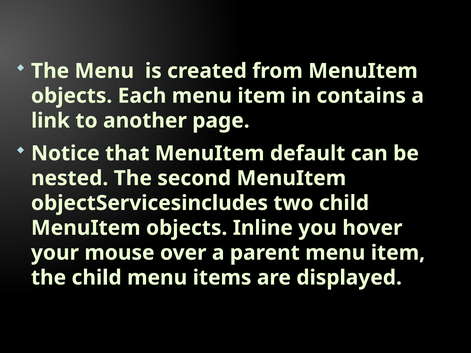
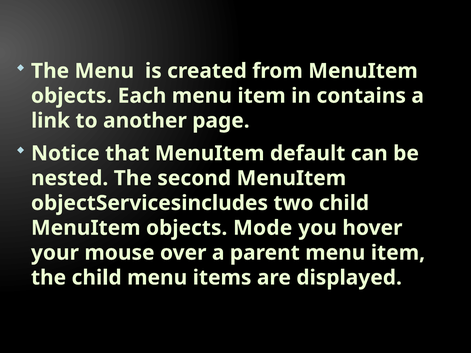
Inline: Inline -> Mode
